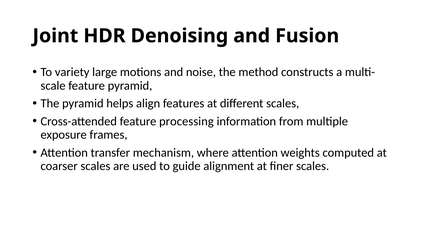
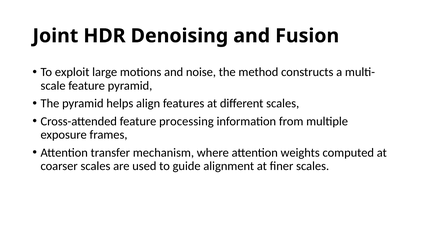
variety: variety -> exploit
